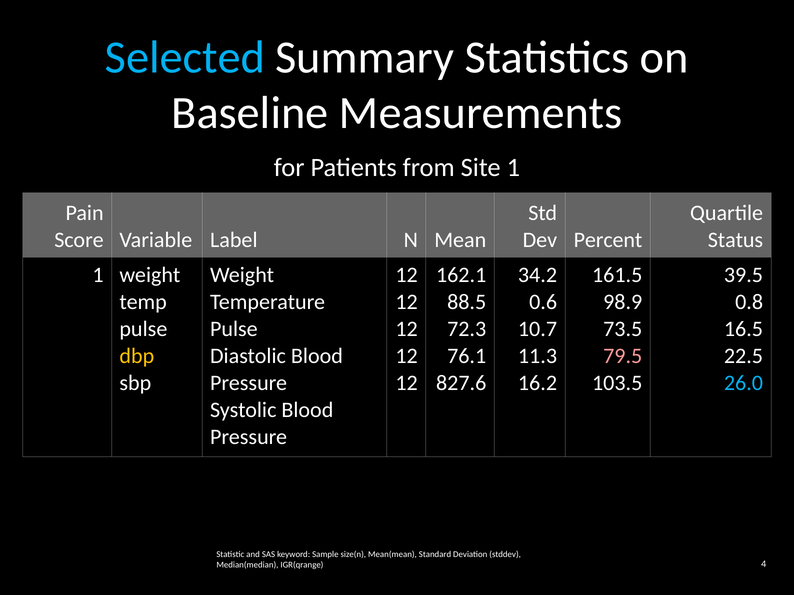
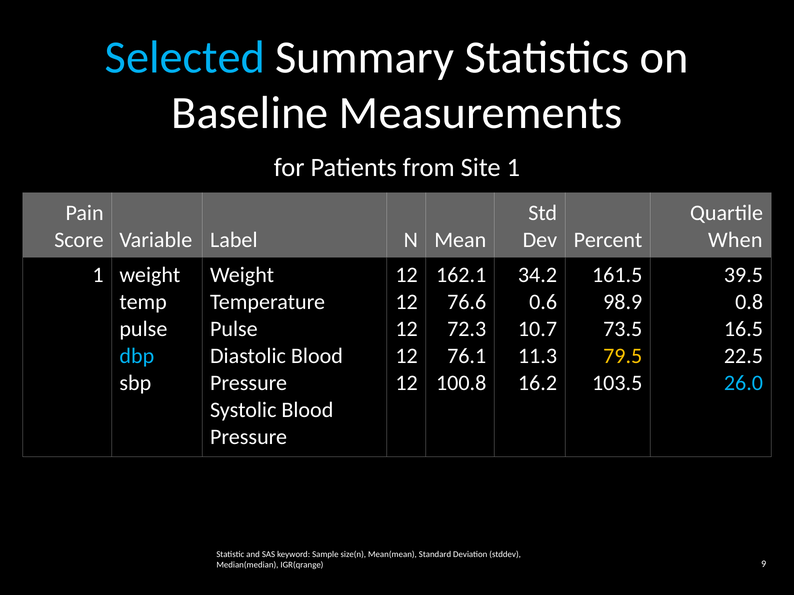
Status: Status -> When
88.5: 88.5 -> 76.6
dbp colour: yellow -> light blue
79.5 colour: pink -> yellow
827.6: 827.6 -> 100.8
4: 4 -> 9
